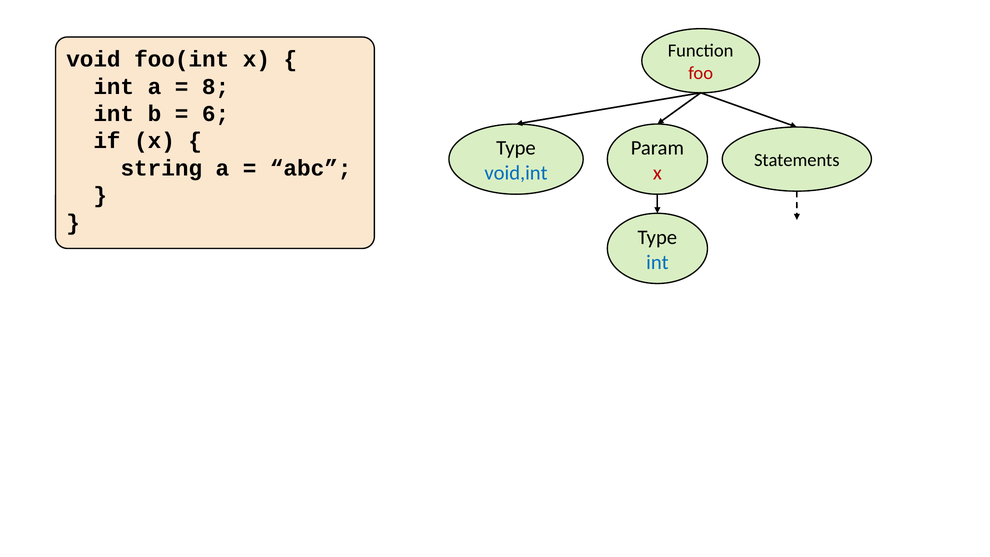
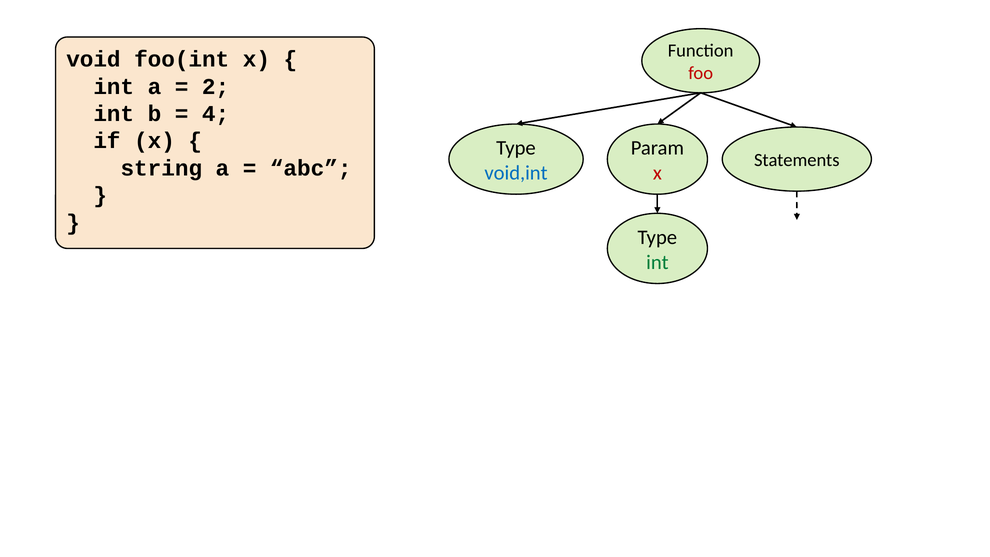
8: 8 -> 2
6: 6 -> 4
int at (657, 262) colour: blue -> green
